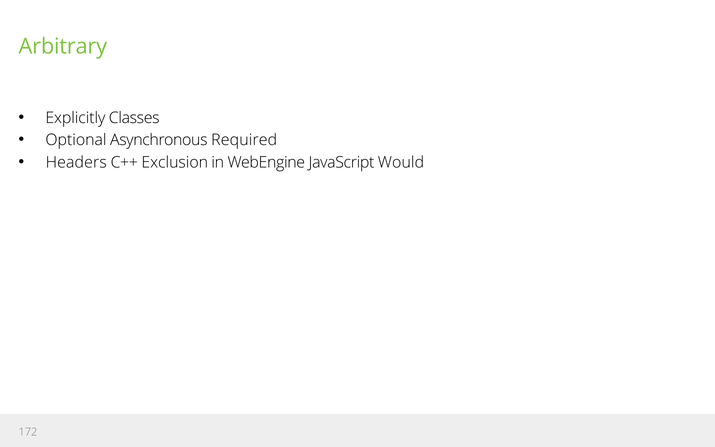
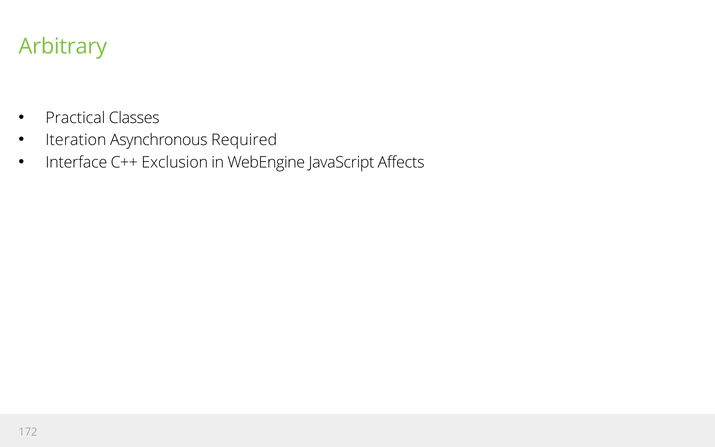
Explicitly: Explicitly -> Practical
Optional: Optional -> Iteration
Headers: Headers -> Interface
Would: Would -> Affects
